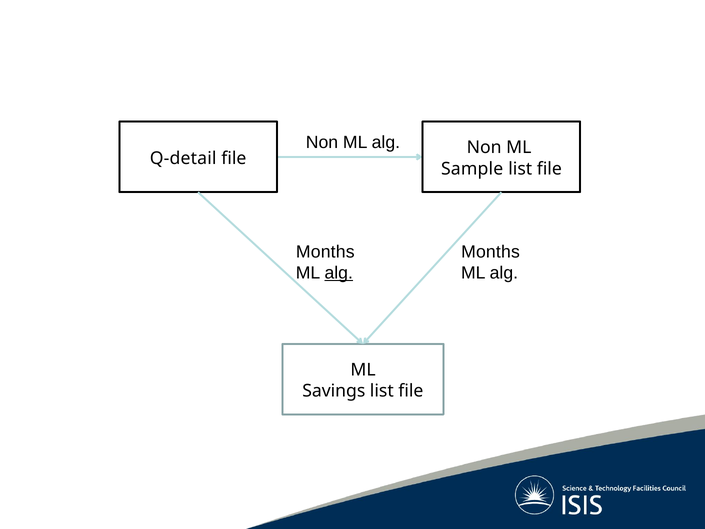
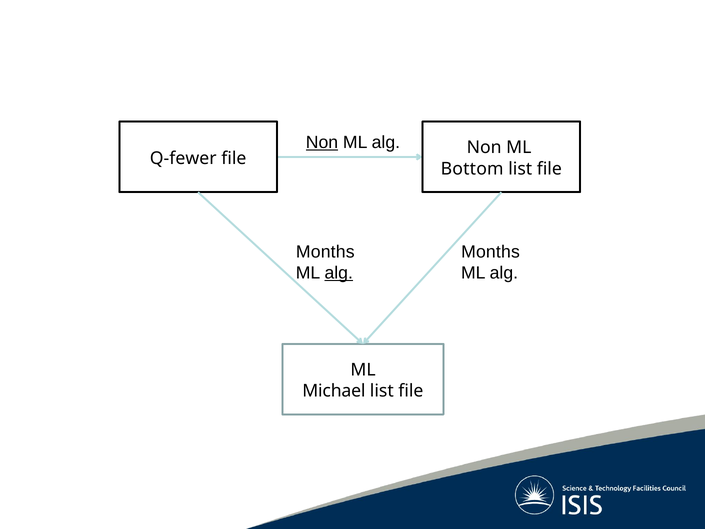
Non at (322, 143) underline: none -> present
Q-detail: Q-detail -> Q-fewer
Sample: Sample -> Bottom
Savings: Savings -> Michael
